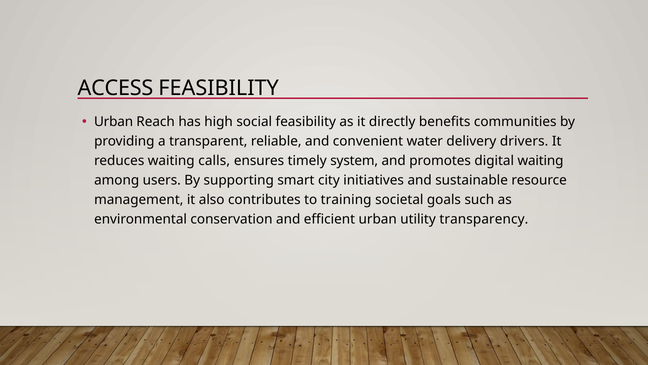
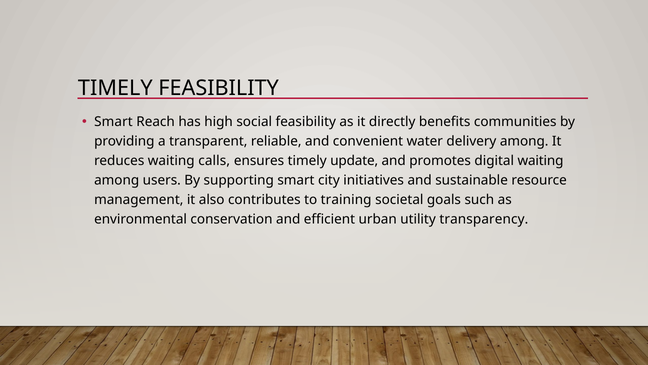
ACCESS at (115, 88): ACCESS -> TIMELY
Urban at (114, 122): Urban -> Smart
delivery drivers: drivers -> among
system: system -> update
